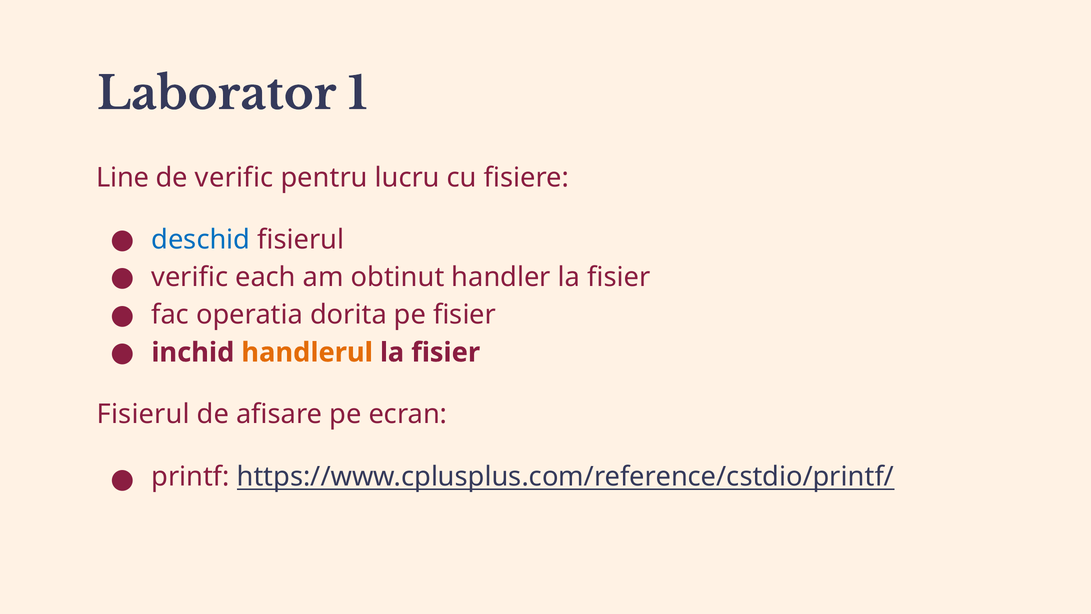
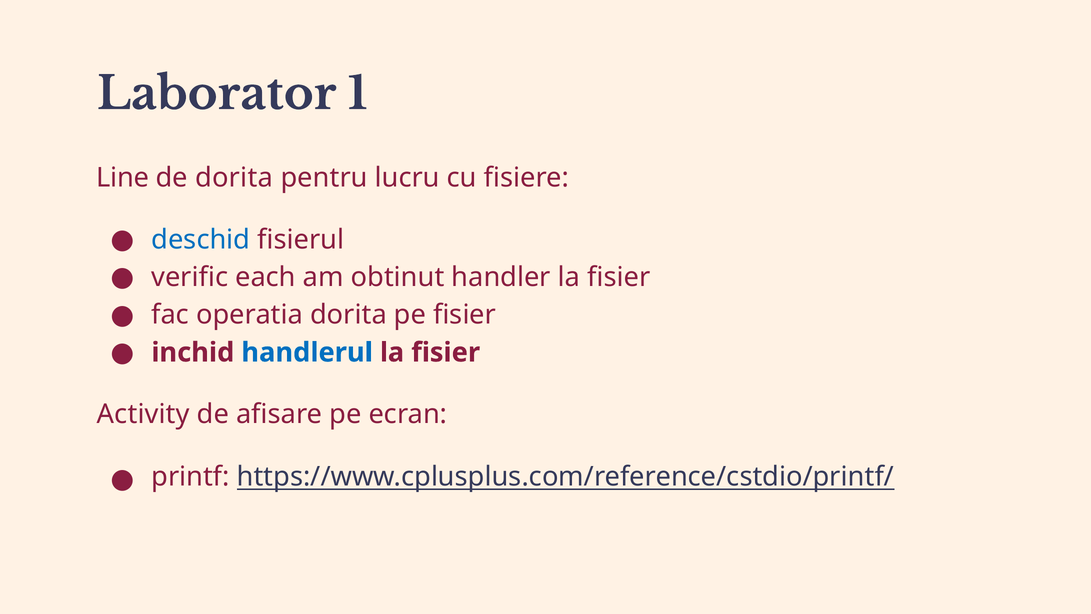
de verific: verific -> dorita
handlerul colour: orange -> blue
Fisierul at (143, 414): Fisierul -> Activity
